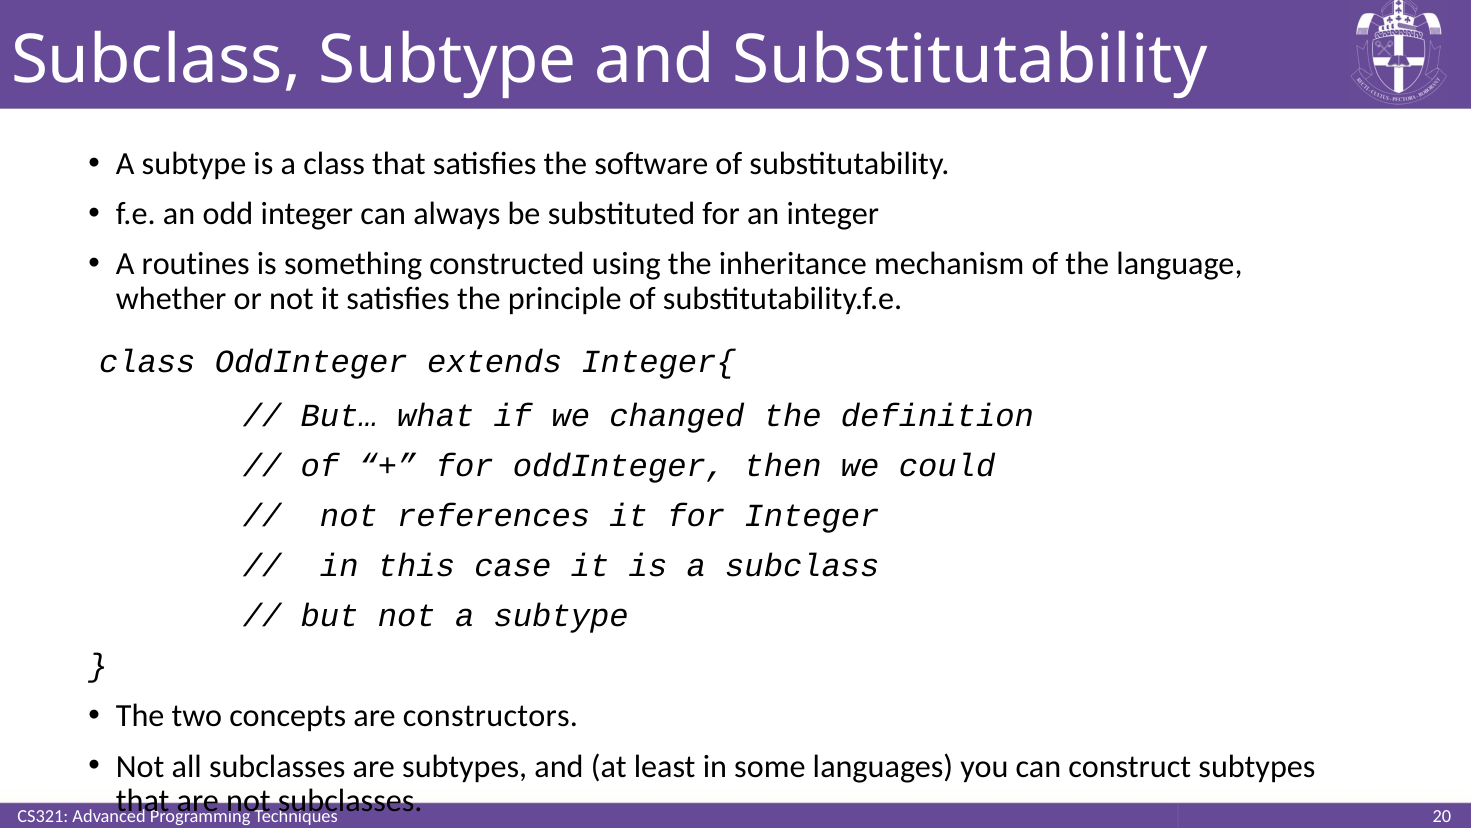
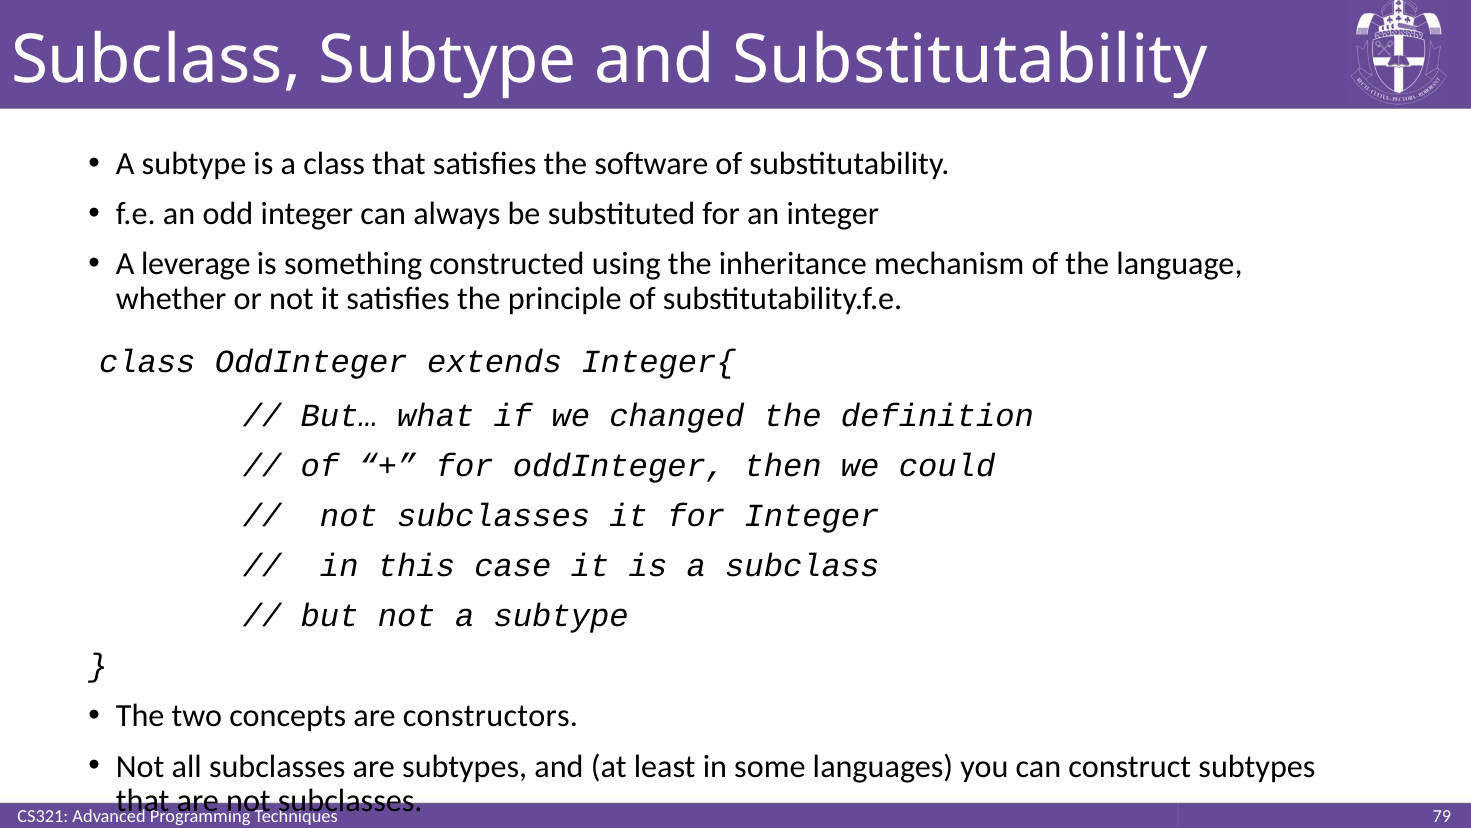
routines: routines -> leverage
references at (494, 516): references -> subclasses
20: 20 -> 79
